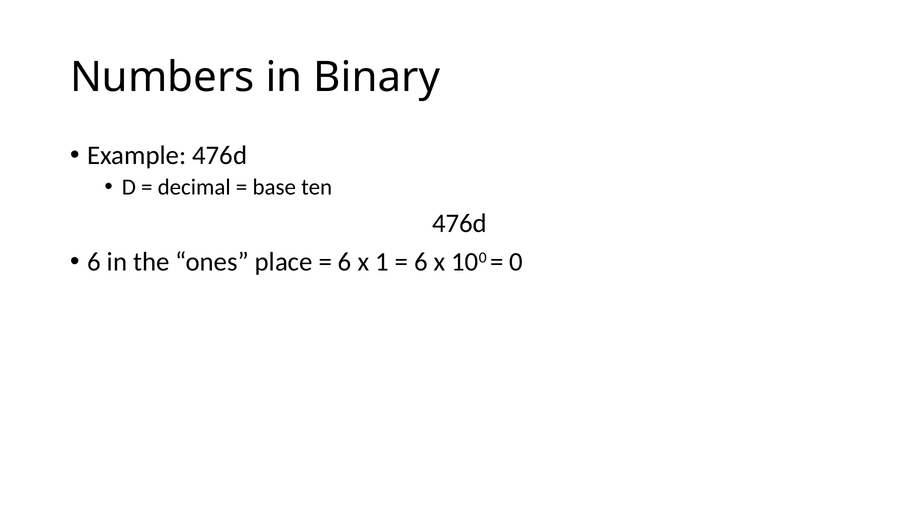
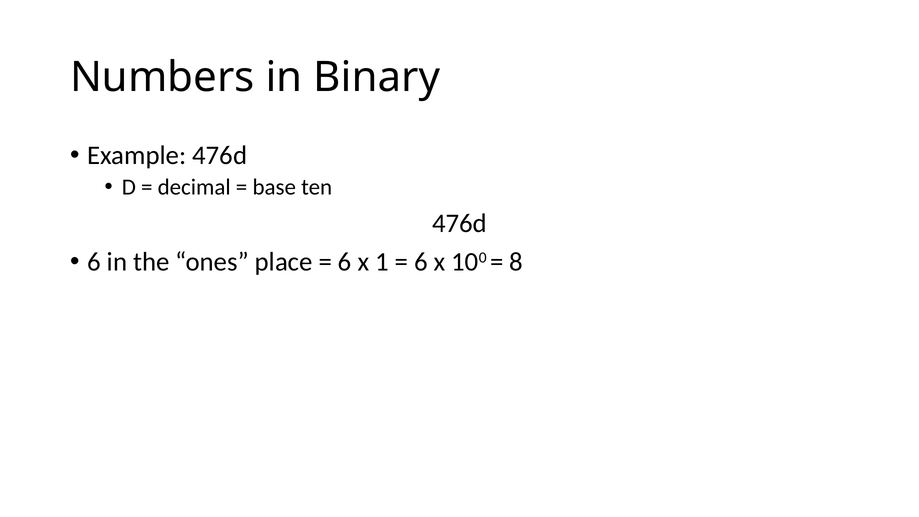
0: 0 -> 8
